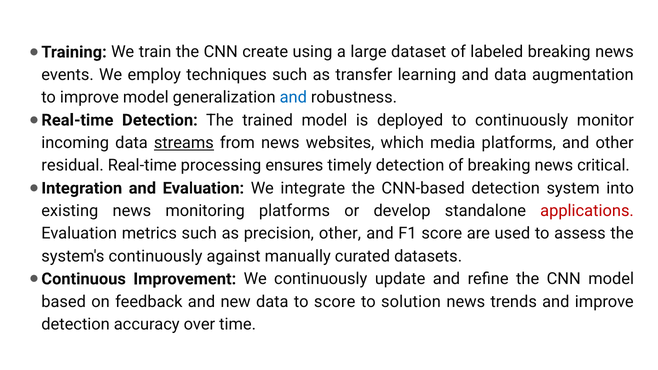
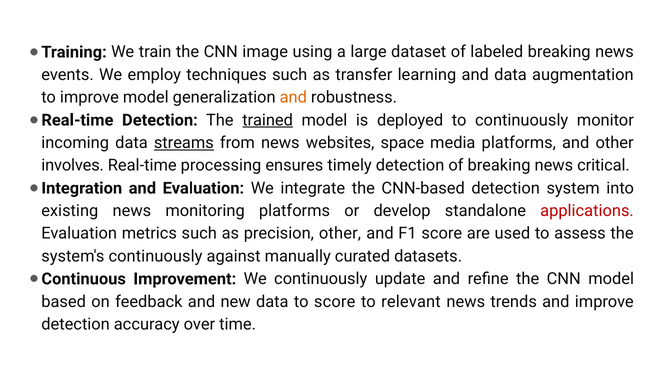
create: create -> image
and at (293, 97) colour: blue -> orange
trained underline: none -> present
which: which -> space
residual: residual -> involves
solution: solution -> relevant
